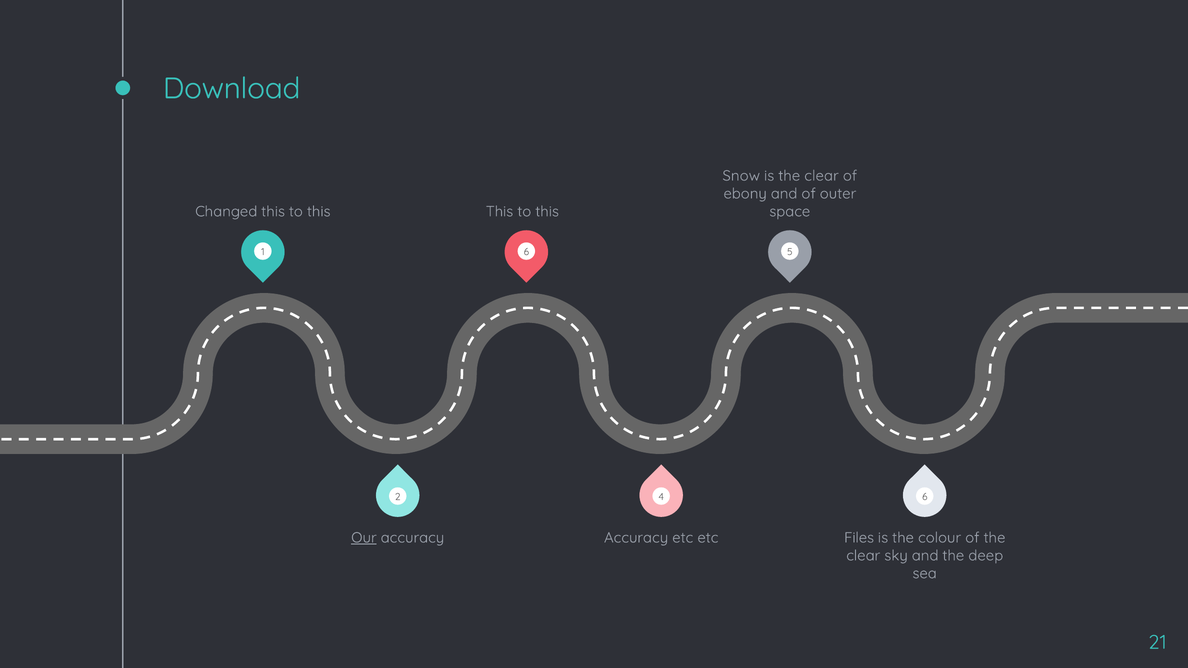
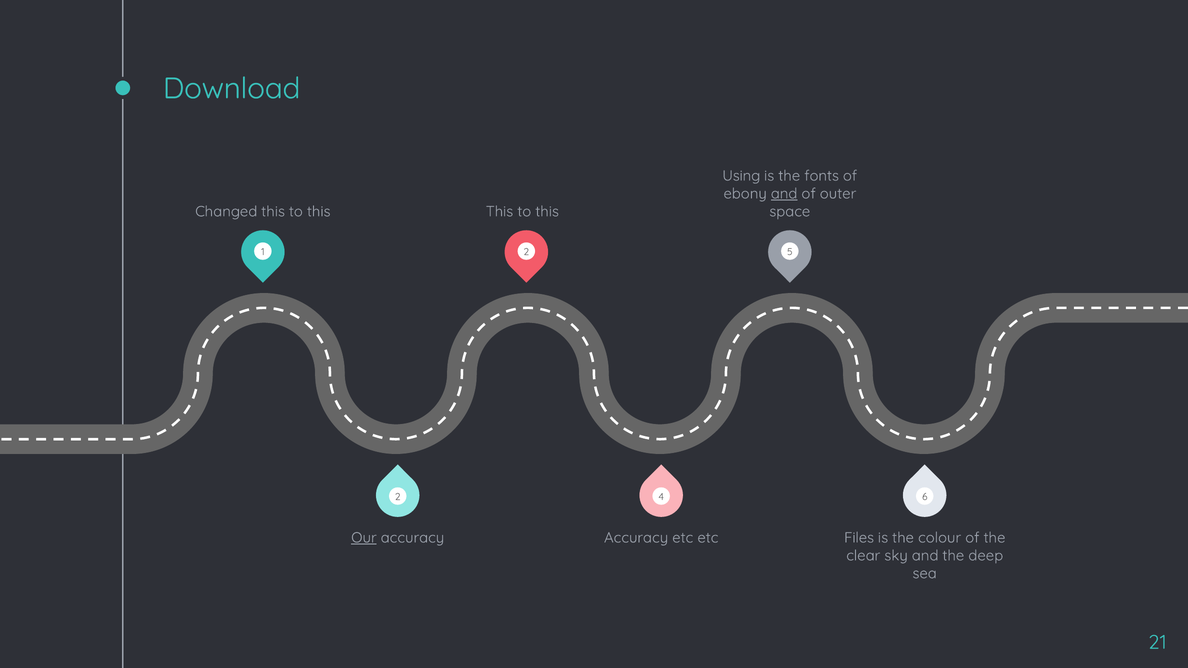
Snow: Snow -> Using
is the clear: clear -> fonts
and at (784, 194) underline: none -> present
1 6: 6 -> 2
